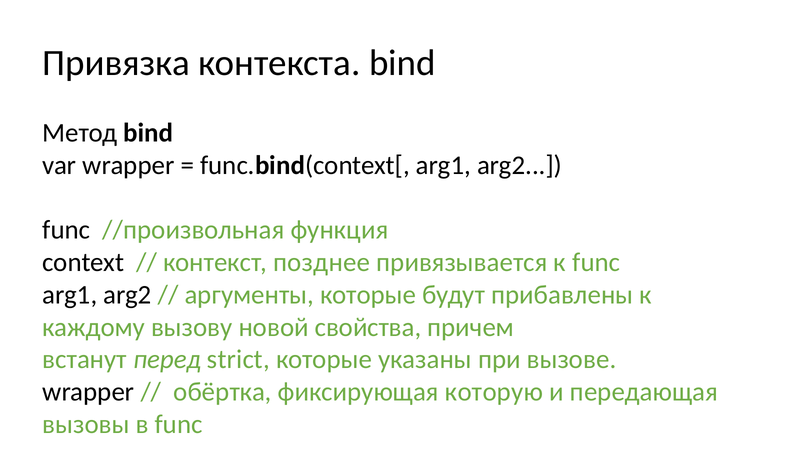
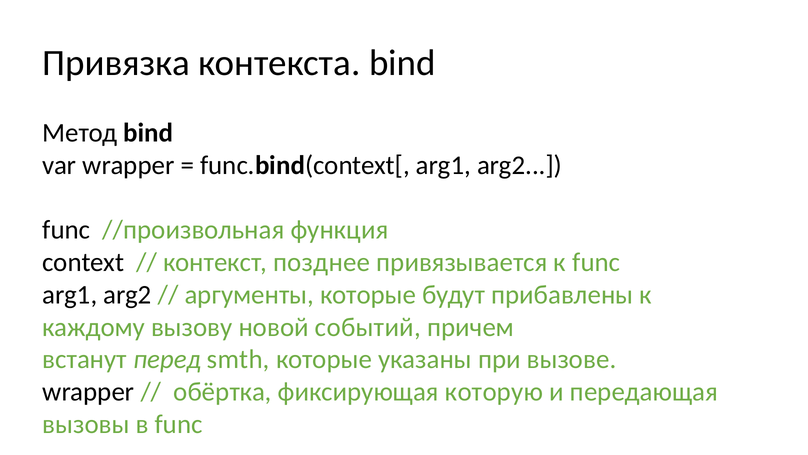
свойства: свойства -> событий
strict: strict -> smth
